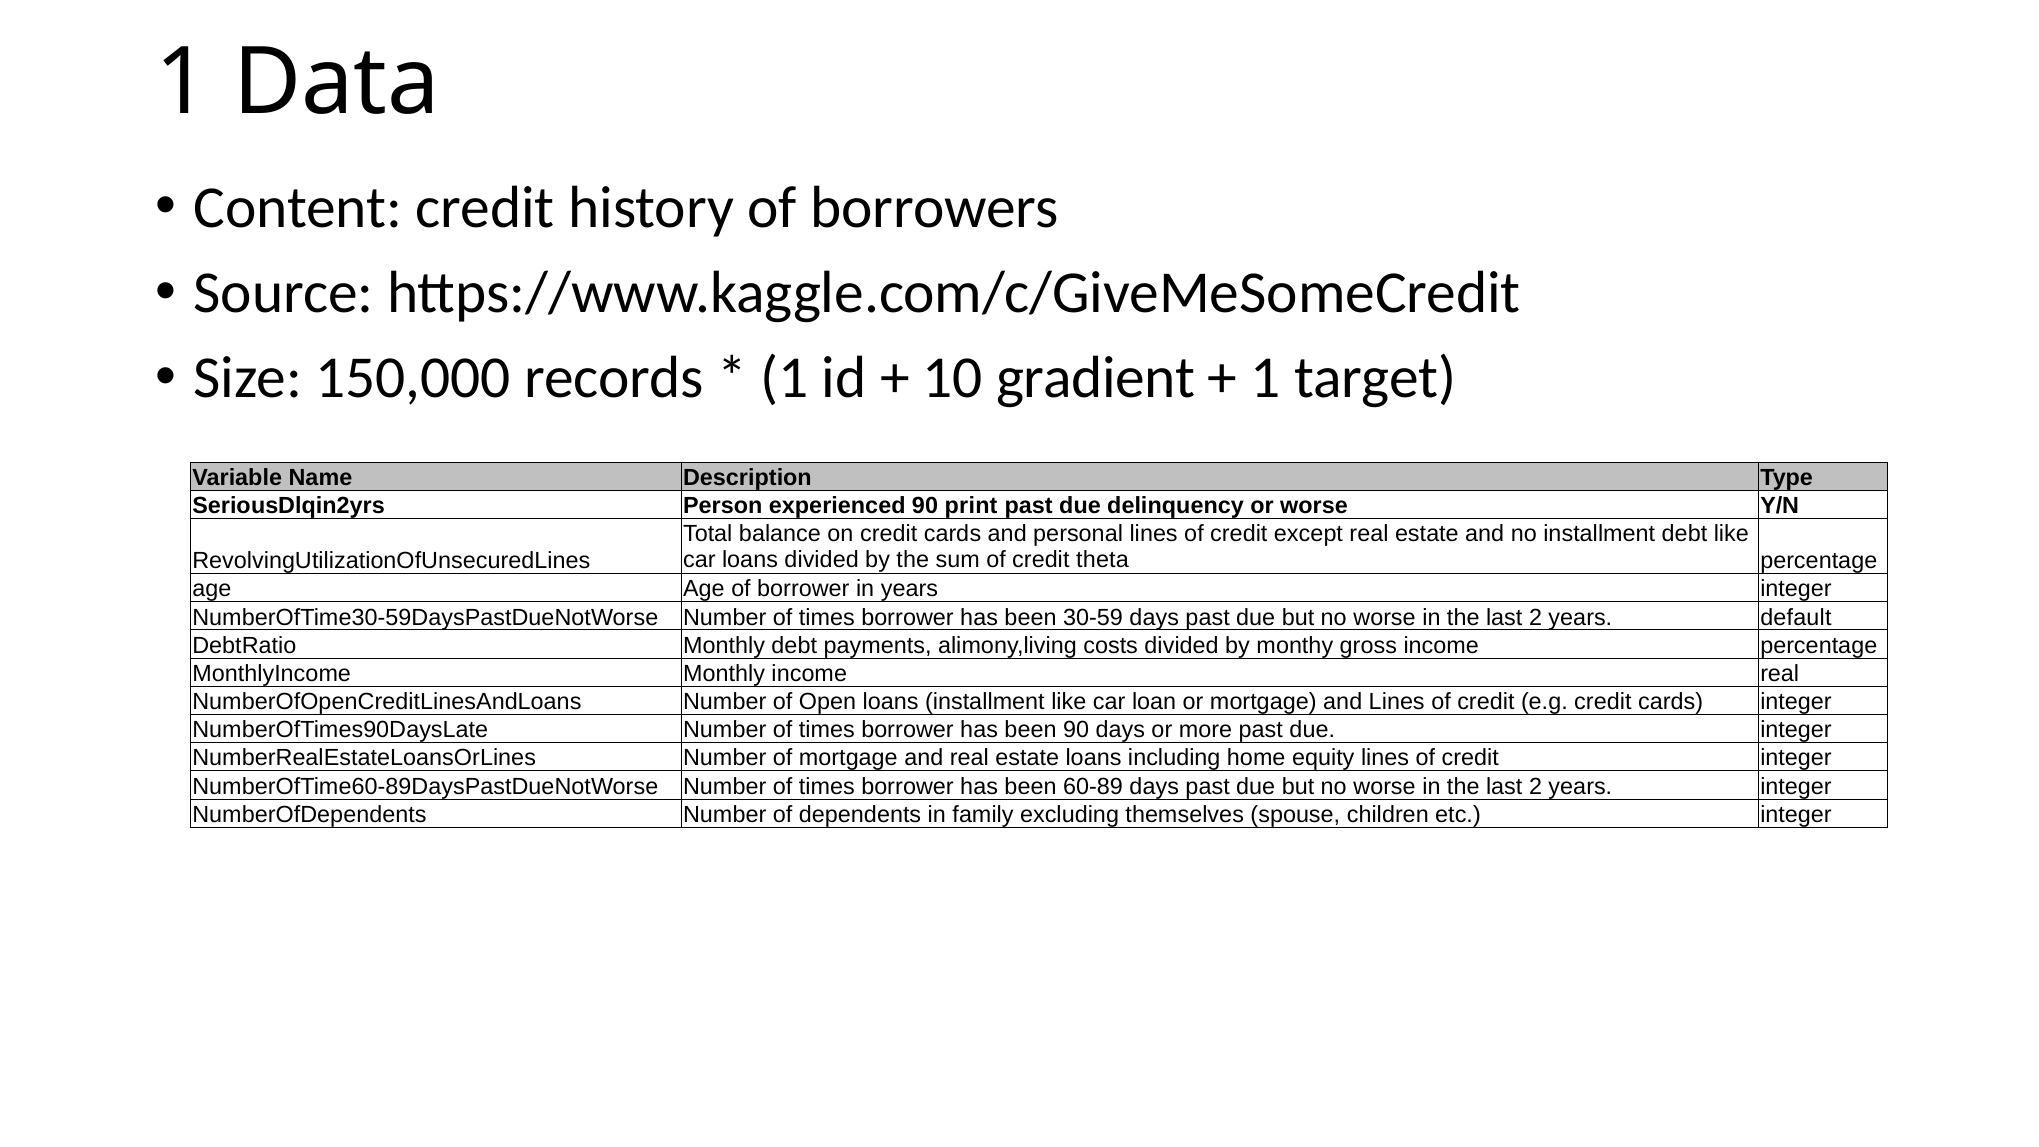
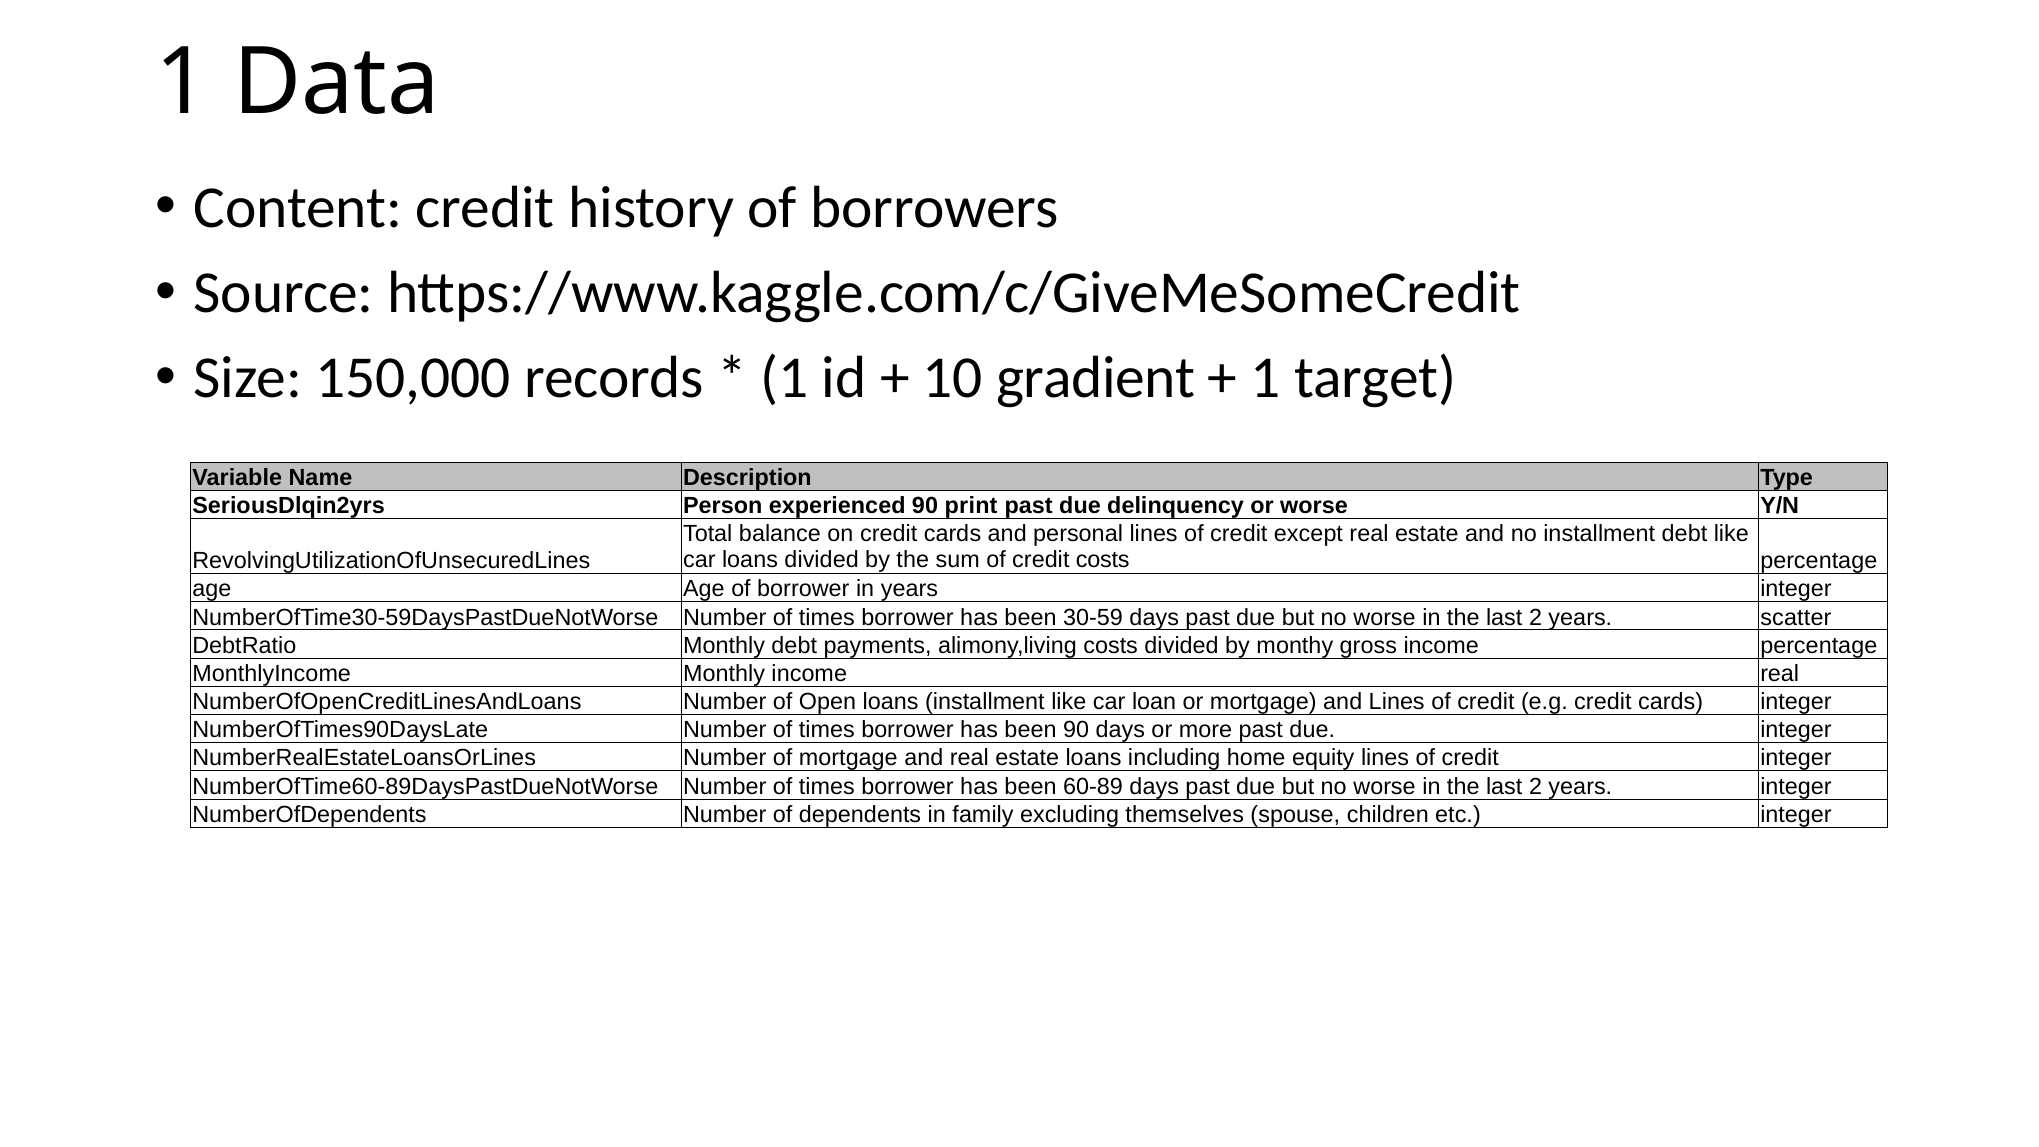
credit theta: theta -> costs
default: default -> scatter
